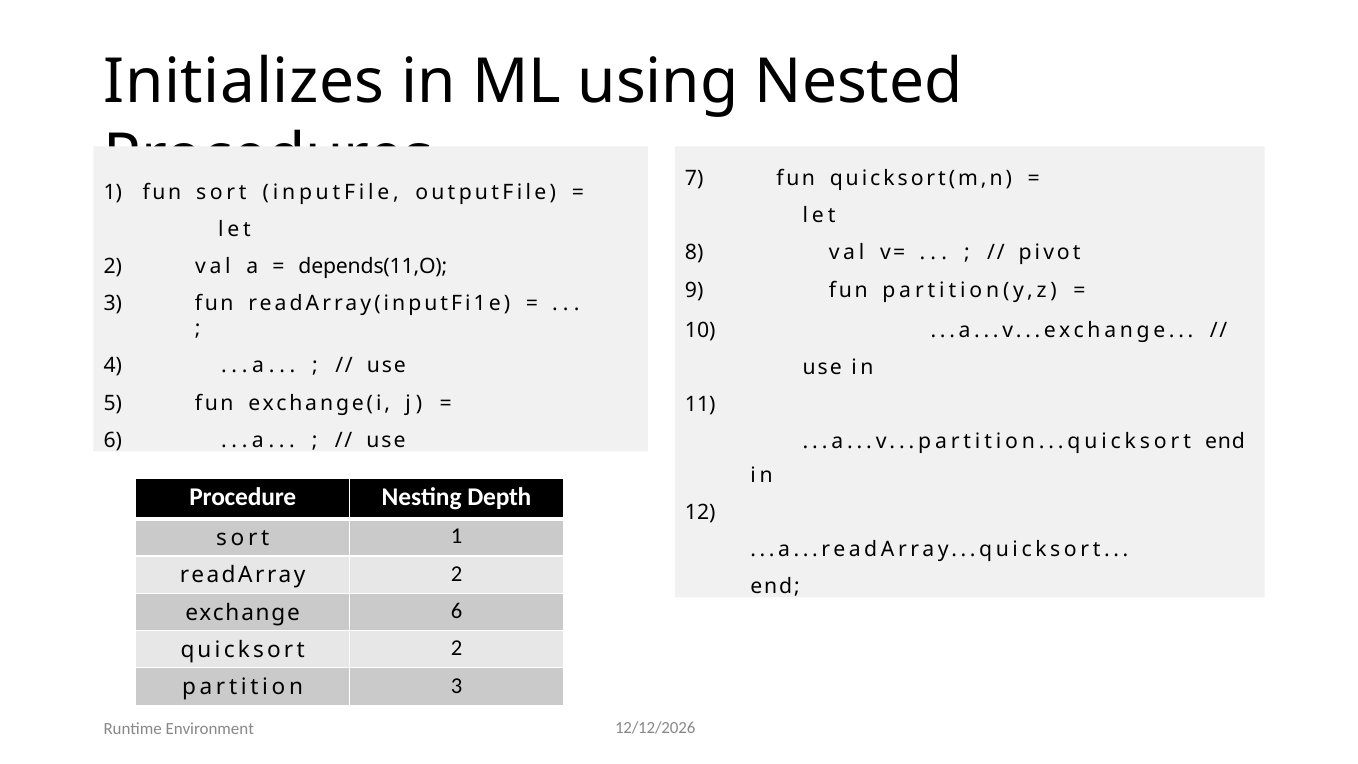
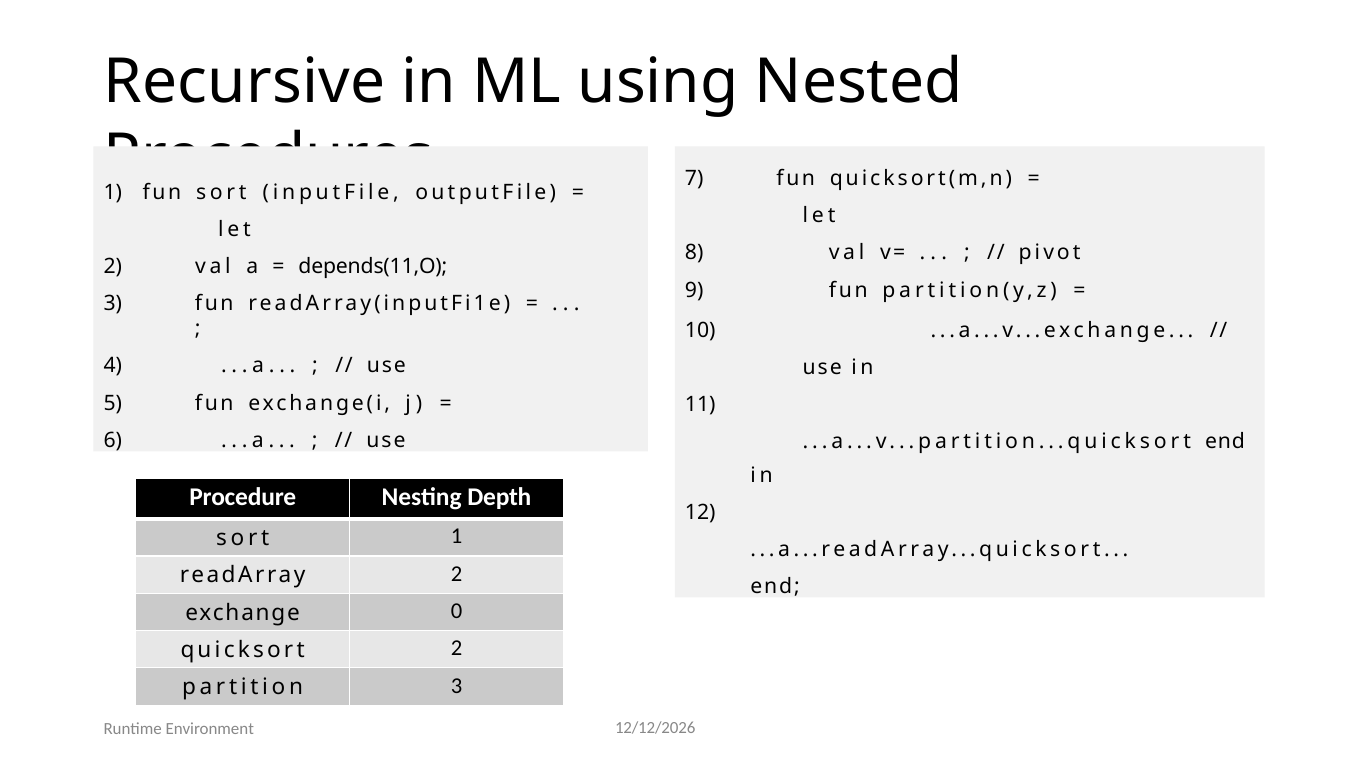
Initializes: Initializes -> Recursive
exchange 6: 6 -> 0
